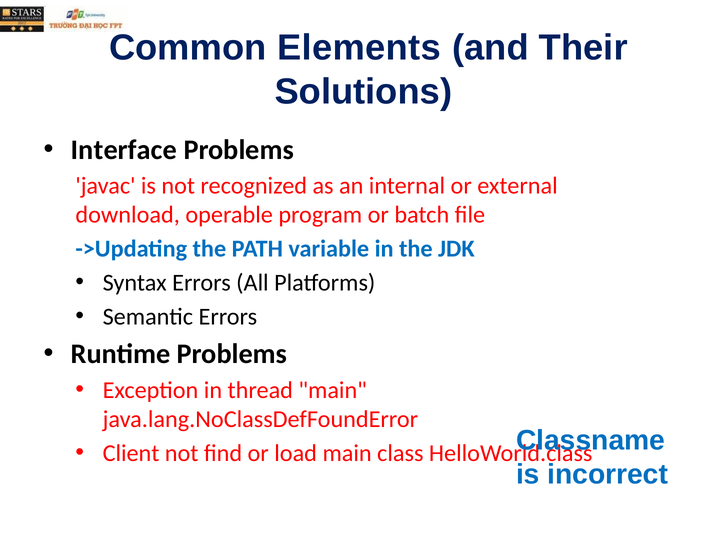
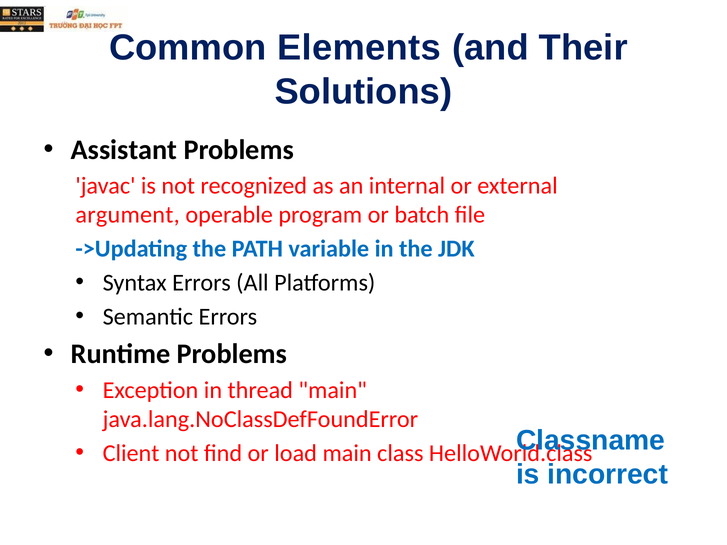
Interface: Interface -> Assistant
download: download -> argument
